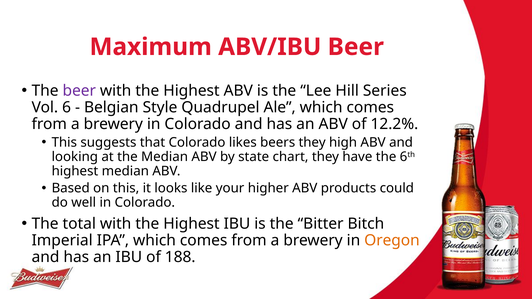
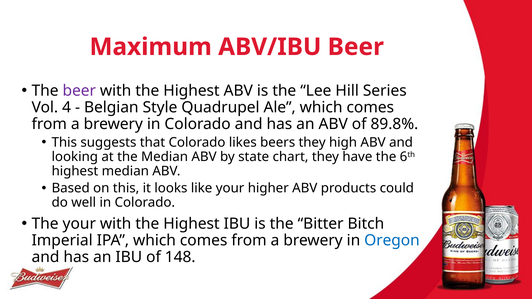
6: 6 -> 4
12.2%: 12.2% -> 89.8%
The total: total -> your
Oregon colour: orange -> blue
188: 188 -> 148
